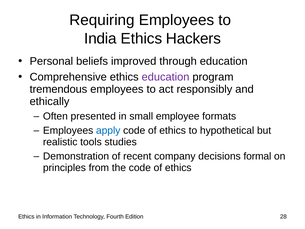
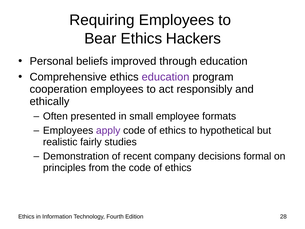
India: India -> Bear
tremendous: tremendous -> cooperation
apply colour: blue -> purple
tools: tools -> fairly
